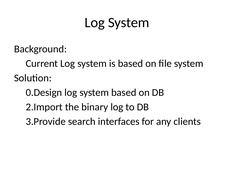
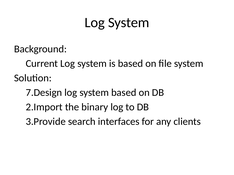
0.Design: 0.Design -> 7.Design
